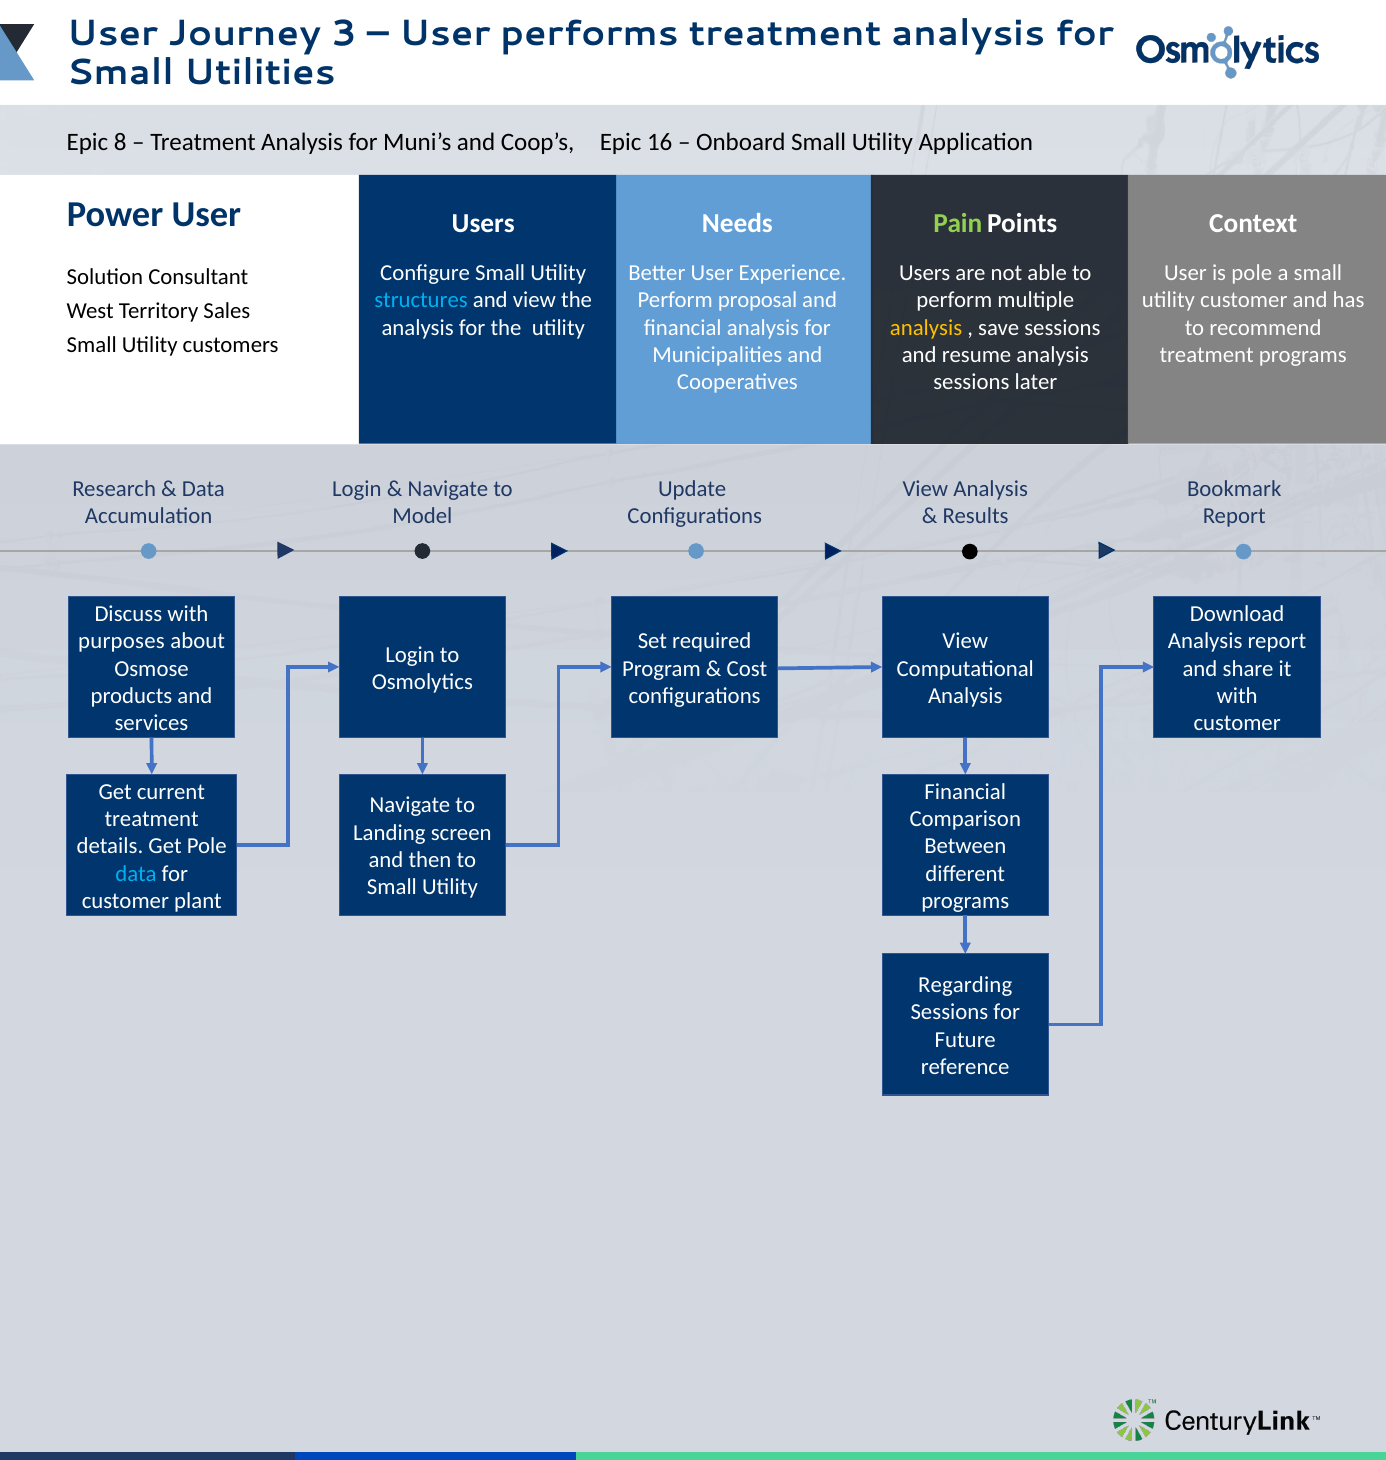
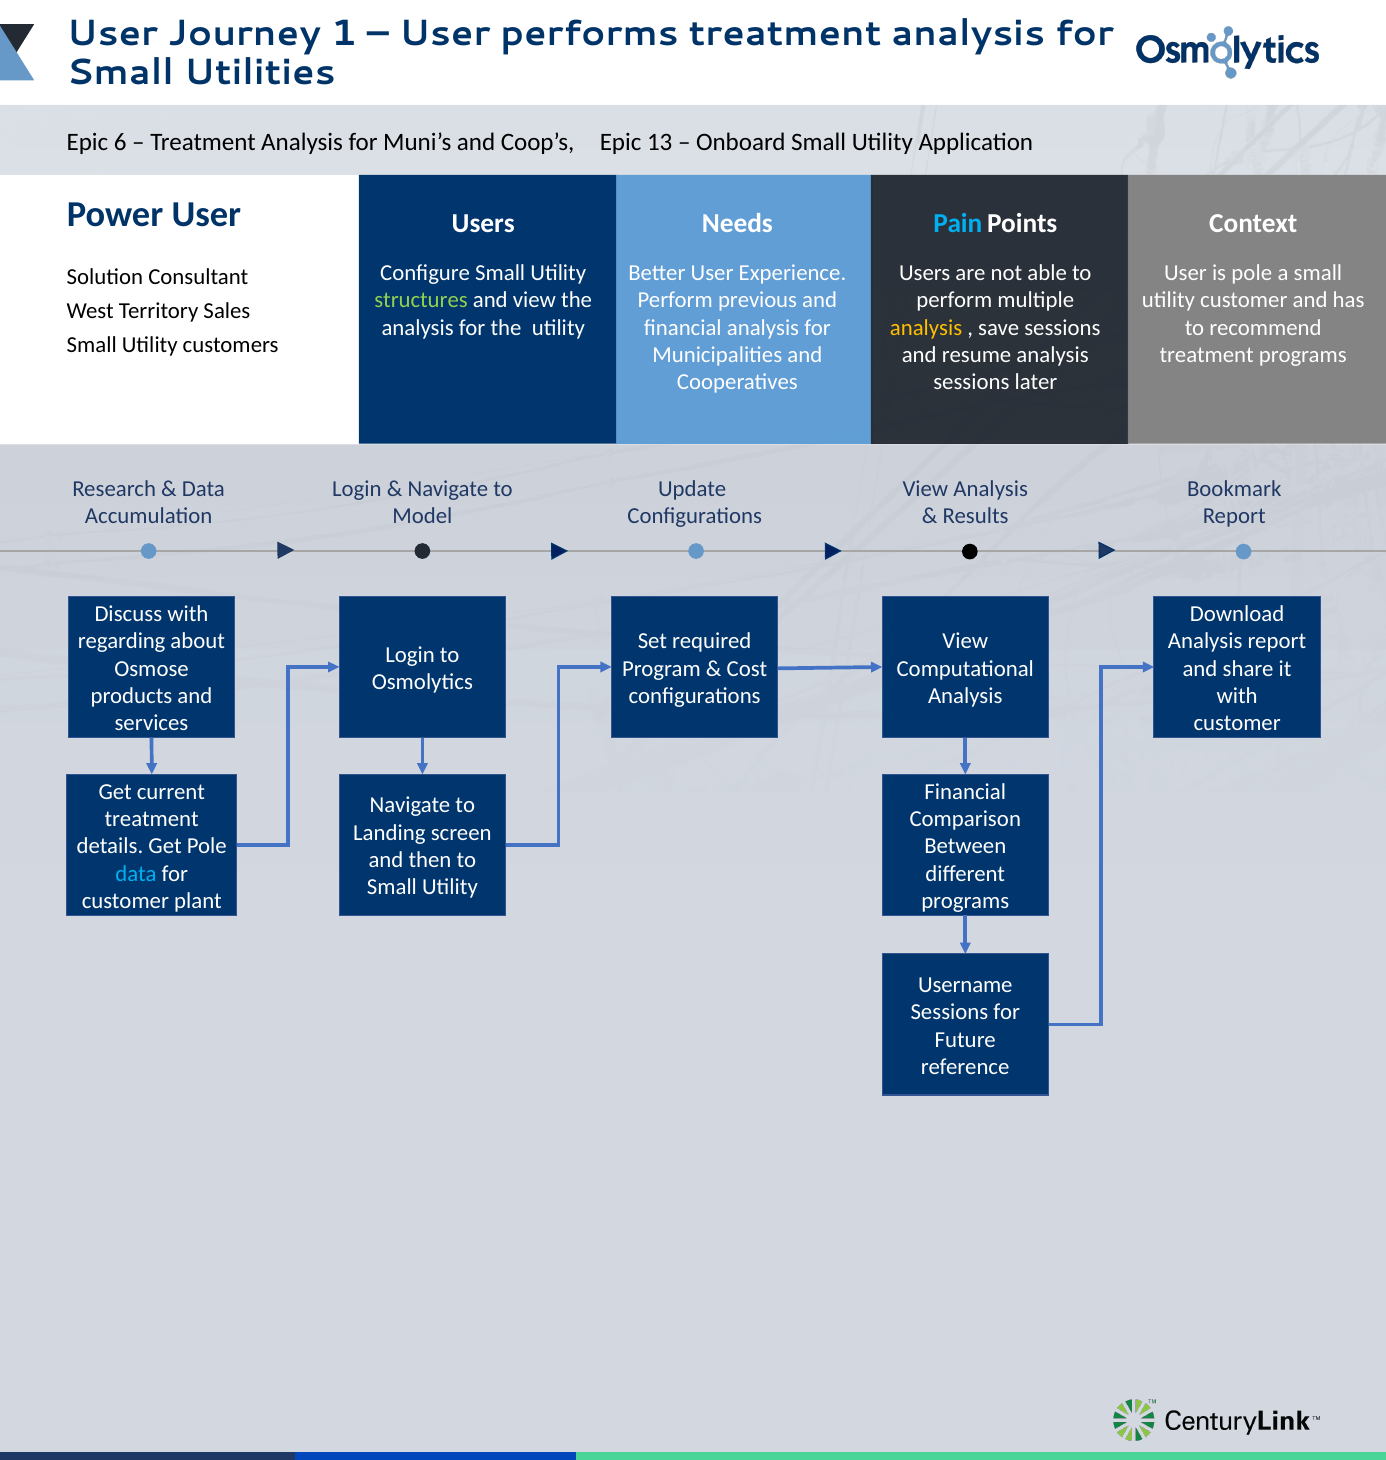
3: 3 -> 1
8: 8 -> 6
16: 16 -> 13
Pain colour: light green -> light blue
structures colour: light blue -> light green
proposal: proposal -> previous
purposes: purposes -> regarding
Regarding: Regarding -> Username
